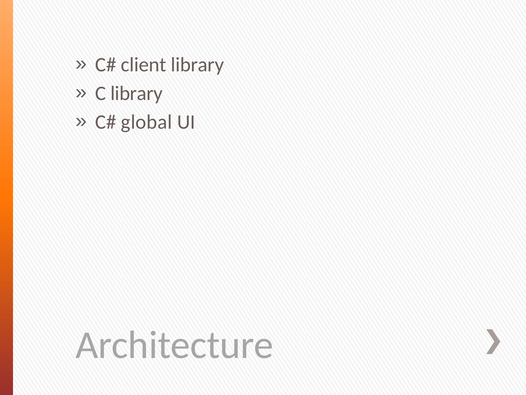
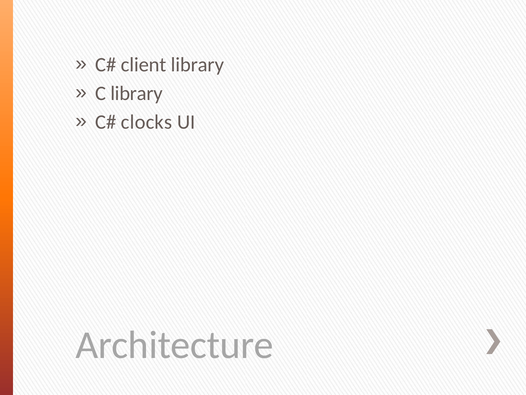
global: global -> clocks
